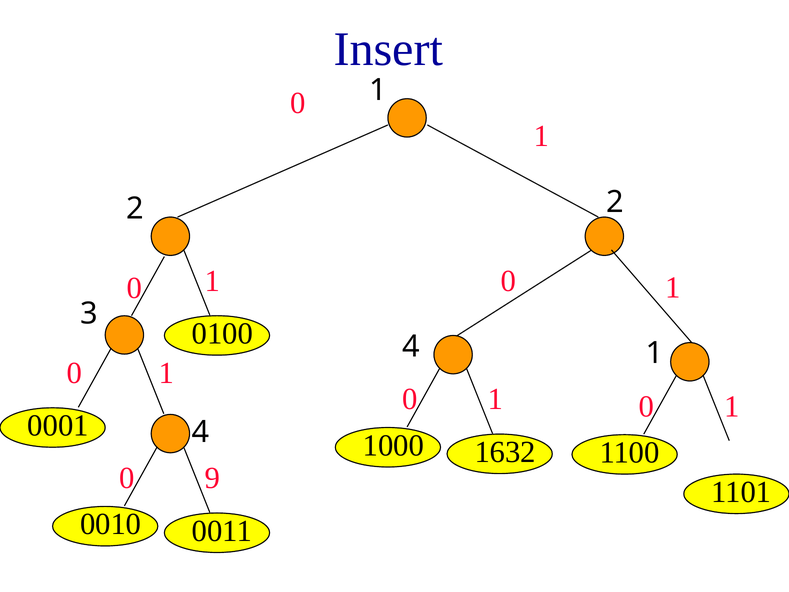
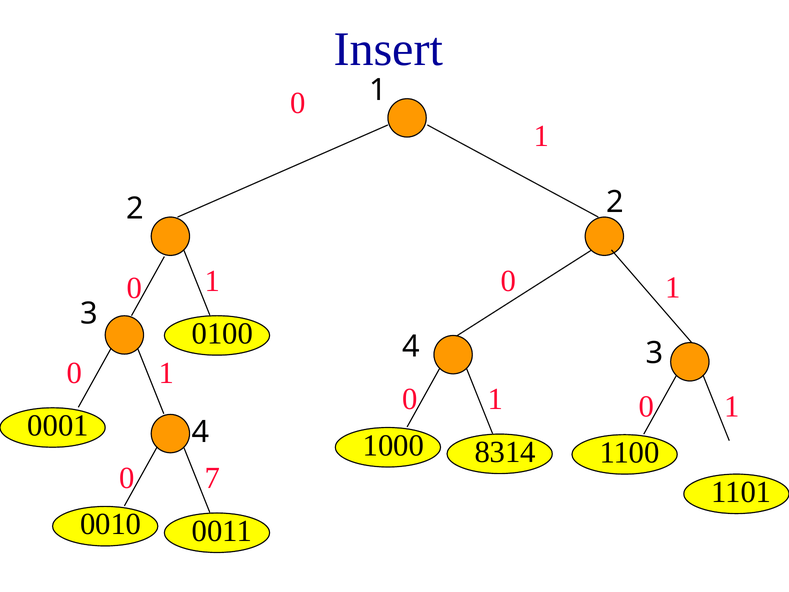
4 1: 1 -> 3
1632: 1632 -> 8314
9: 9 -> 7
